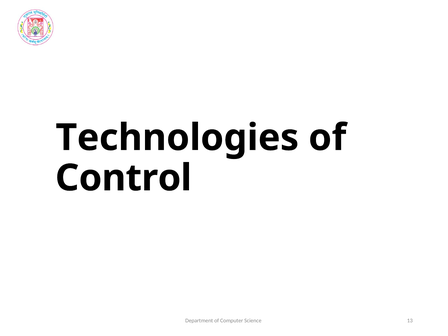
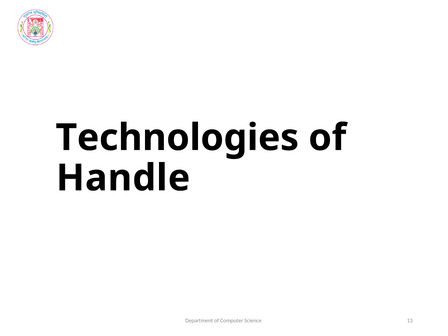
Control: Control -> Handle
